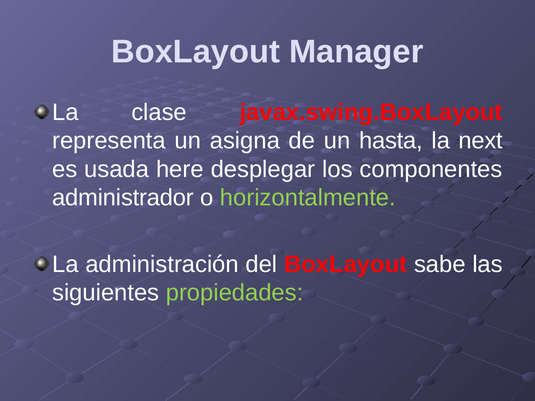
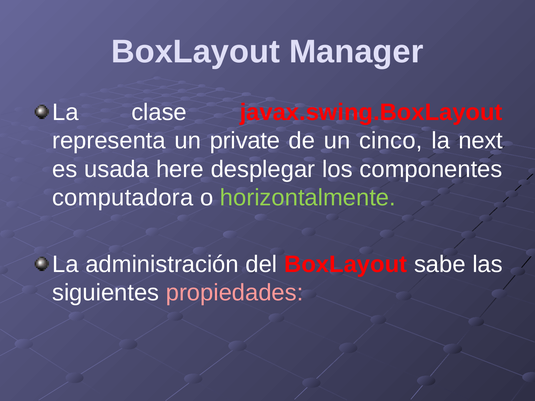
asigna: asigna -> private
hasta: hasta -> cinco
administrador: administrador -> computadora
propiedades colour: light green -> pink
